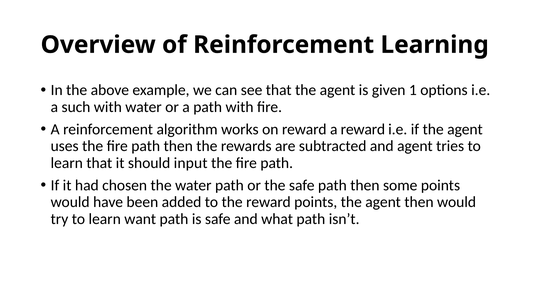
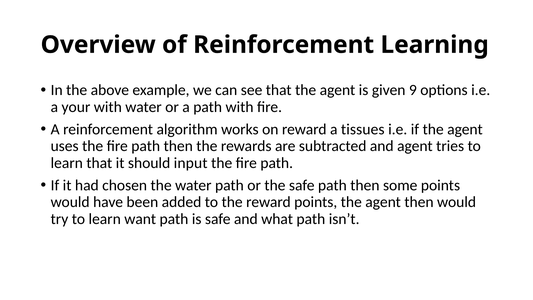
1: 1 -> 9
such: such -> your
a reward: reward -> tissues
